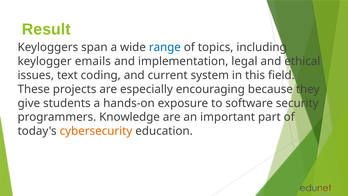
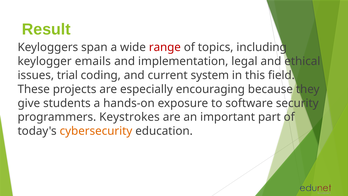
range colour: blue -> red
text: text -> trial
Knowledge: Knowledge -> Keystrokes
